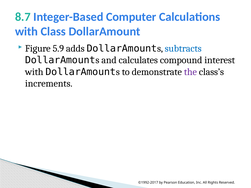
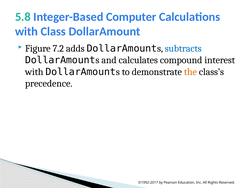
8.7: 8.7 -> 5.8
5.9: 5.9 -> 7.2
the colour: purple -> orange
increments: increments -> precedence
